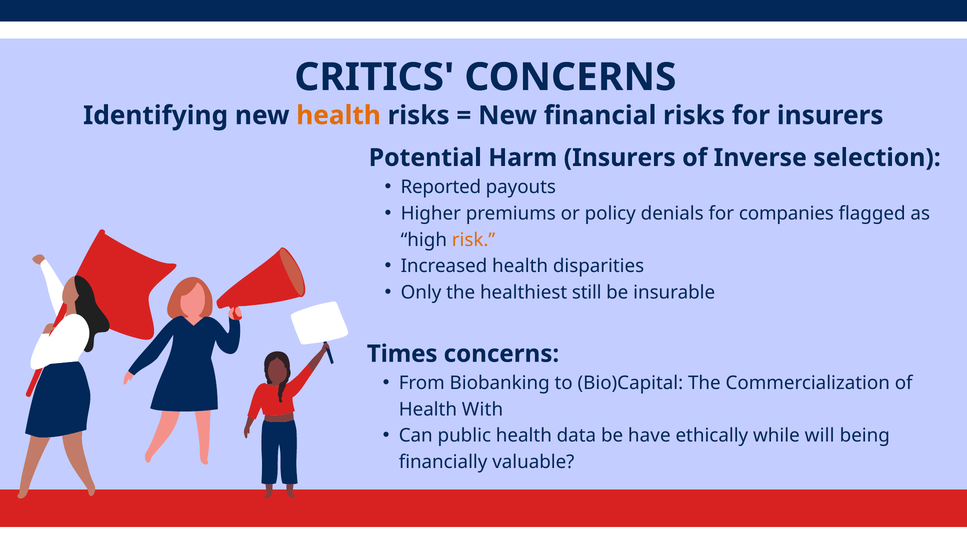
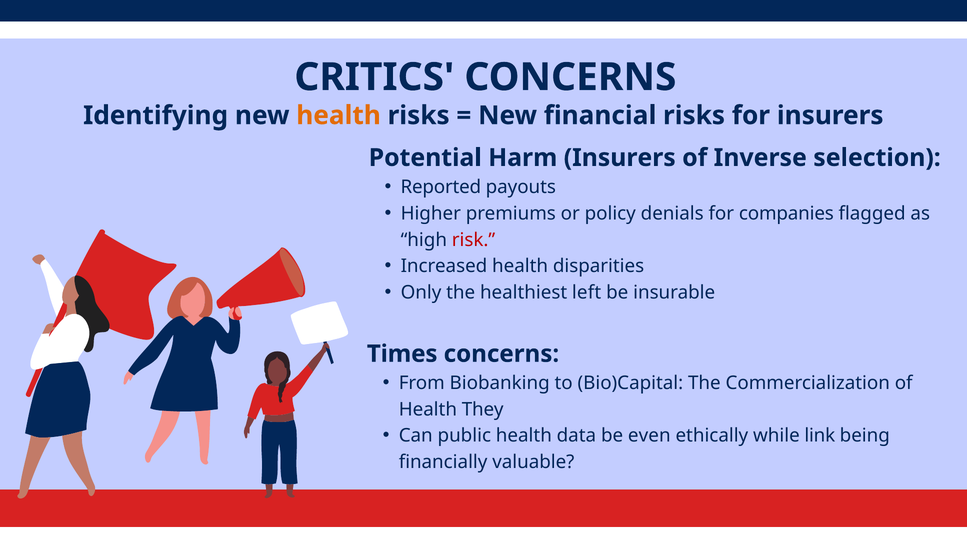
risk colour: orange -> red
still: still -> left
With: With -> They
have: have -> even
will: will -> link
